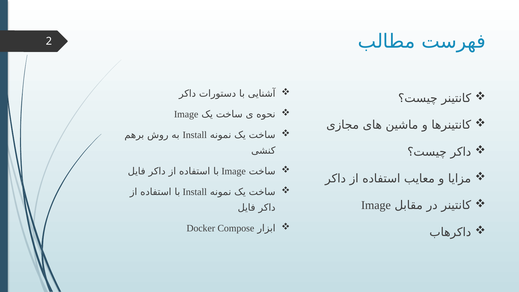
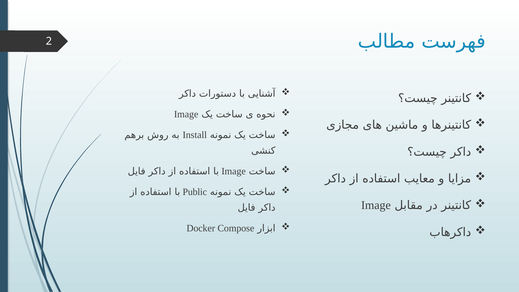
Install at (195, 192): Install -> Public
